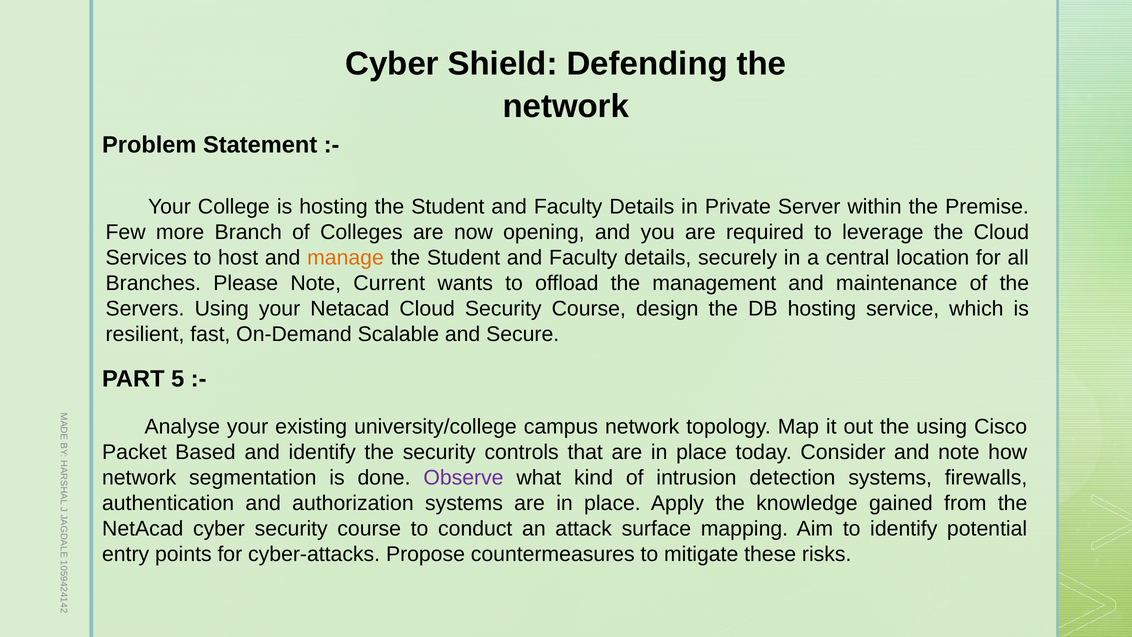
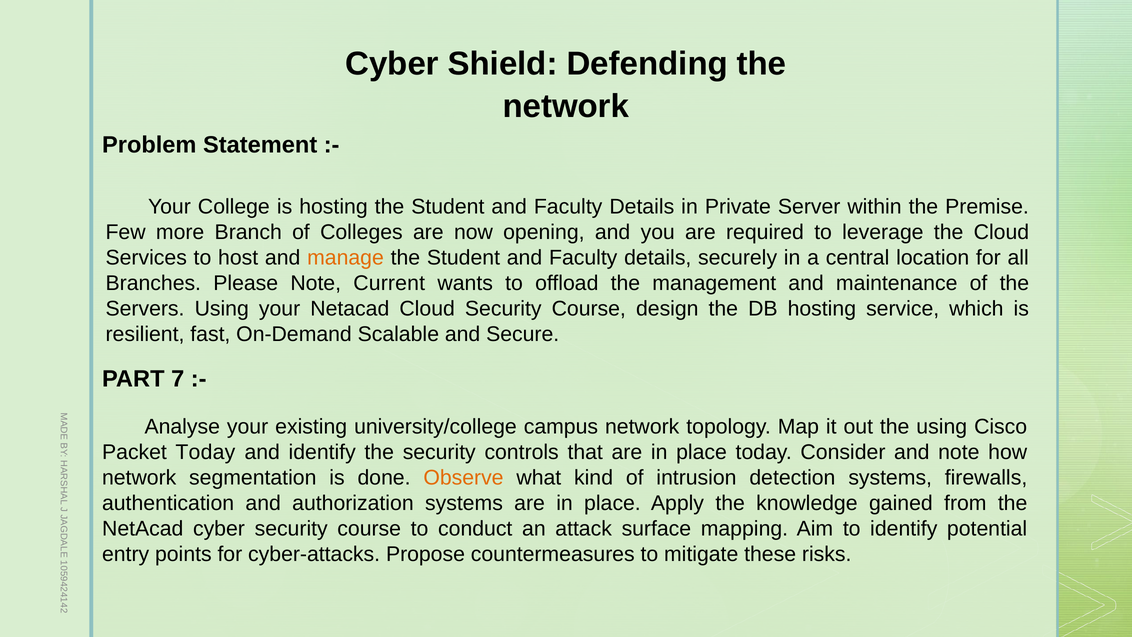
PART 5: 5 -> 7
Packet Based: Based -> Today
Observe colour: purple -> orange
